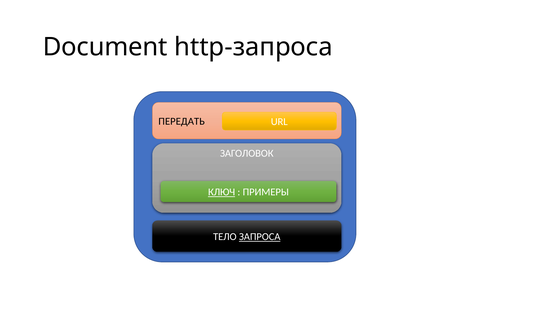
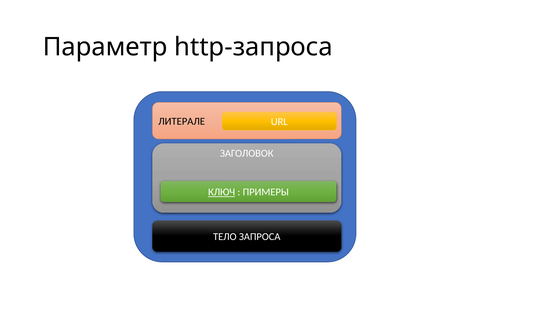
Document: Document -> Параметр
ПЕРЕДАТЬ: ПЕРЕДАТЬ -> ЛИТЕРАЛЕ
ЗАПРОСА underline: present -> none
